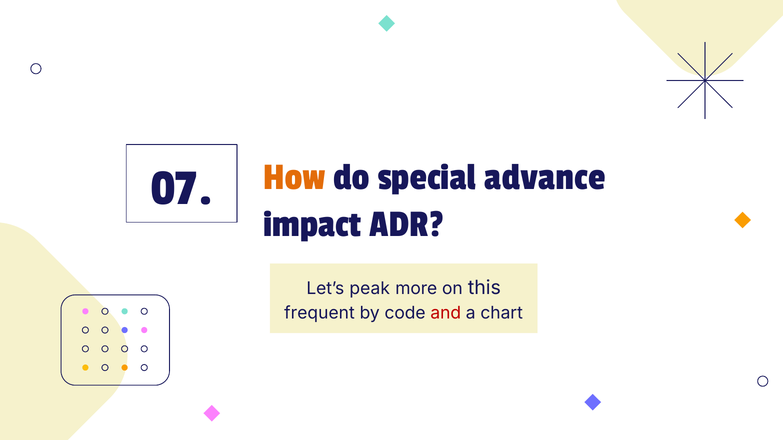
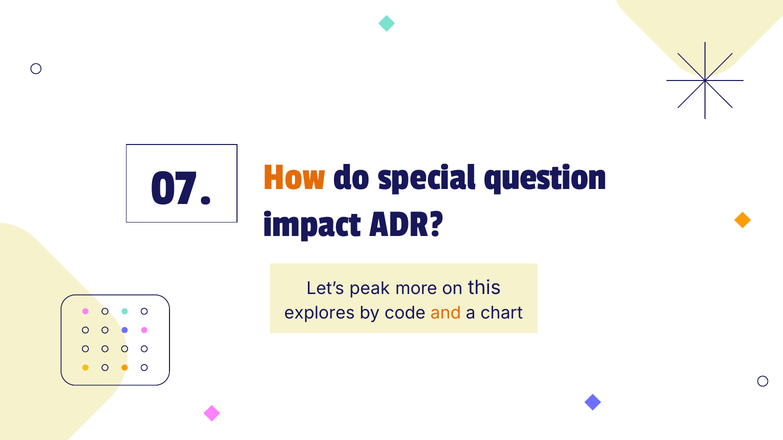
advance: advance -> question
frequent: frequent -> explores
and colour: red -> orange
